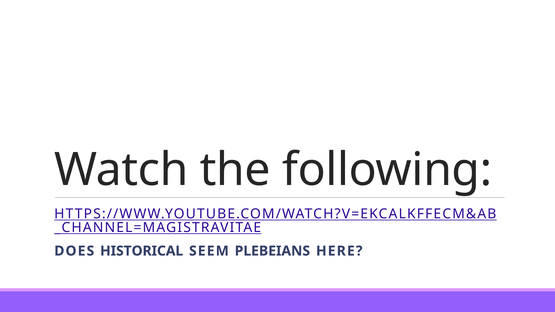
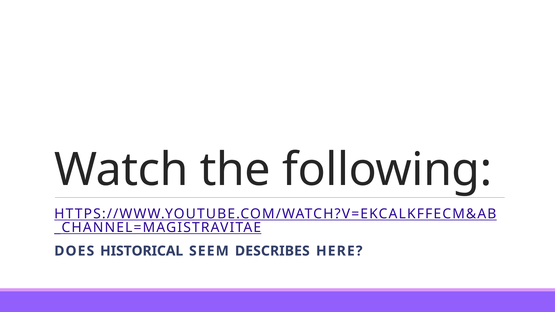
PLEBEIANS: PLEBEIANS -> DESCRIBES
